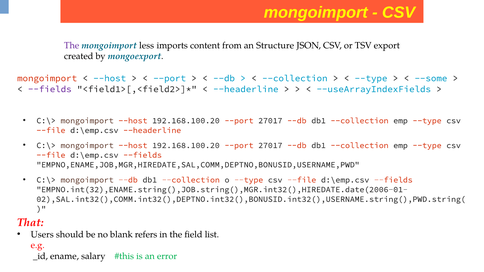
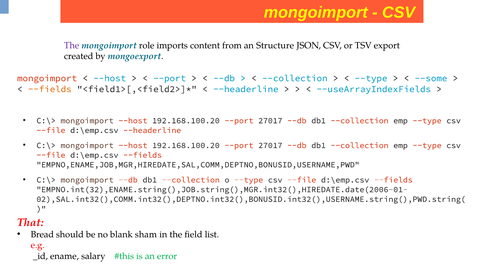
less: less -> role
--fields at (50, 89) colour: purple -> orange
Users: Users -> Bread
refers: refers -> sham
